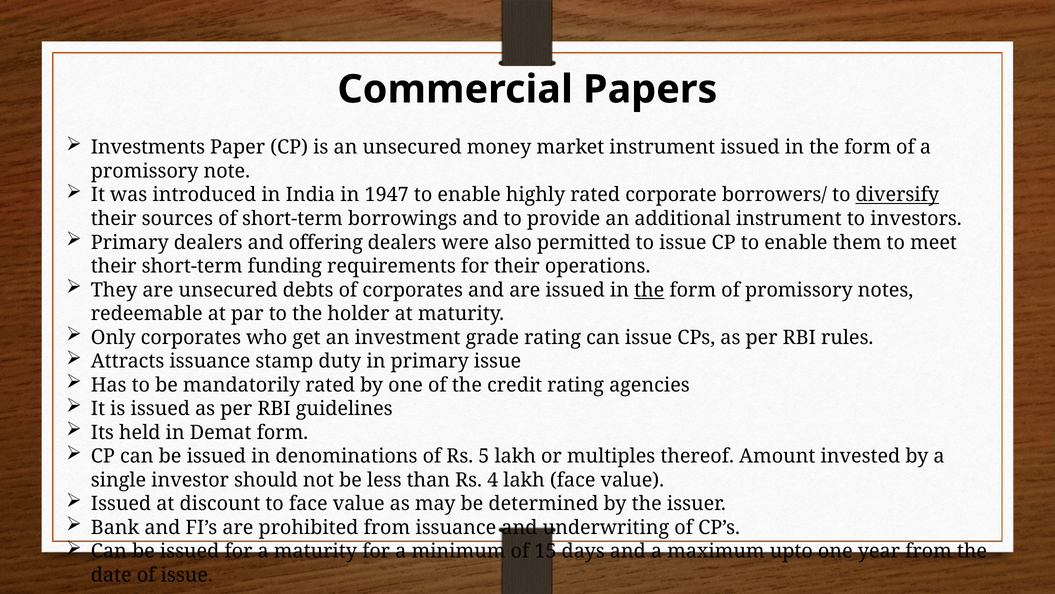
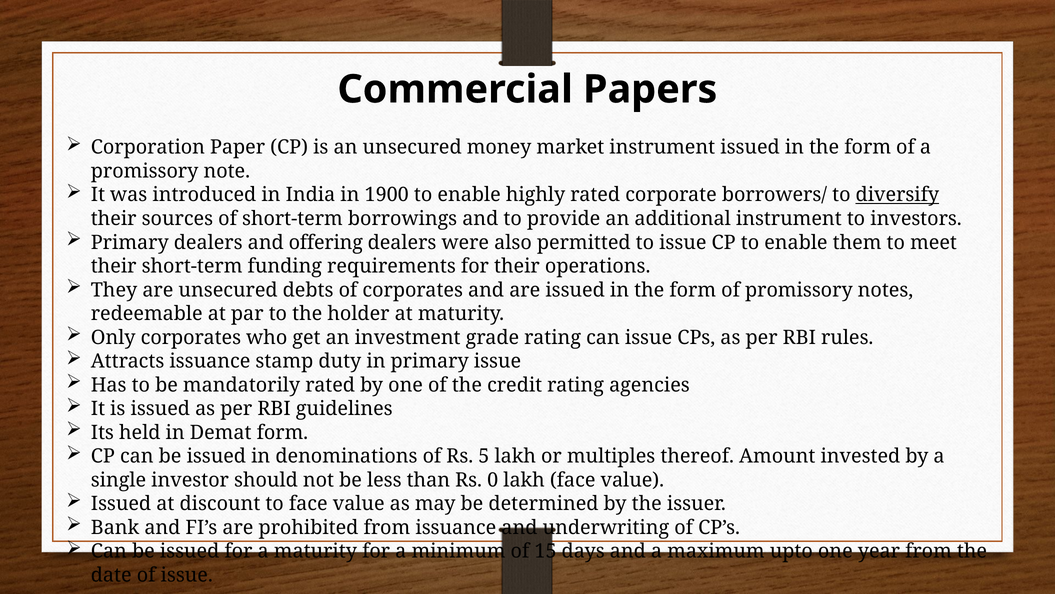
Investments: Investments -> Corporation
1947: 1947 -> 1900
the at (649, 290) underline: present -> none
4: 4 -> 0
